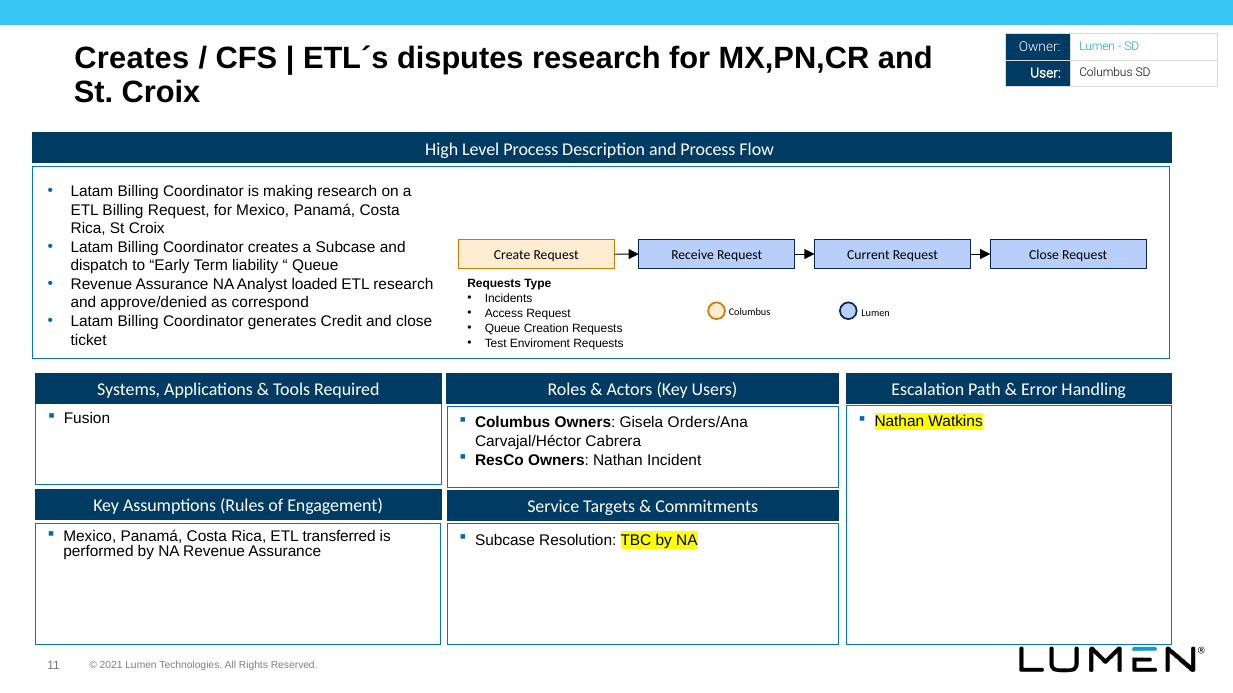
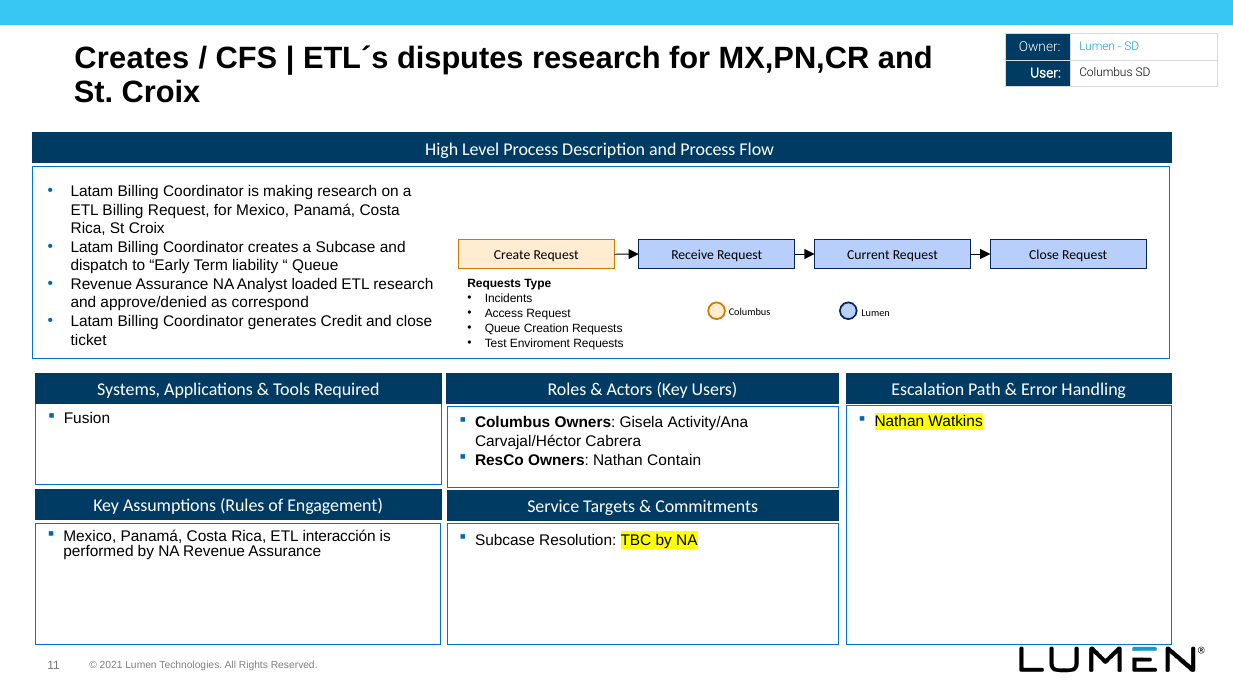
Orders/Ana: Orders/Ana -> Activity/Ana
Incident: Incident -> Contain
transferred: transferred -> interacción
